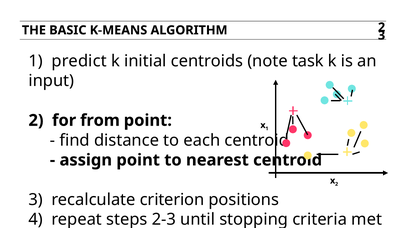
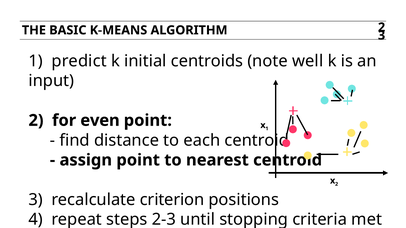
task: task -> well
from: from -> even
